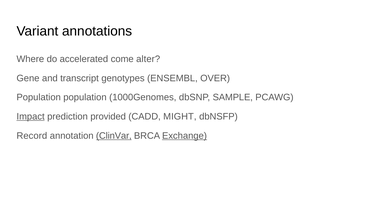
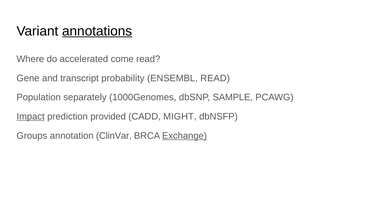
annotations underline: none -> present
come alter: alter -> read
genotypes: genotypes -> probability
ENSEMBL OVER: OVER -> READ
Population population: population -> separately
Record: Record -> Groups
ClinVar underline: present -> none
